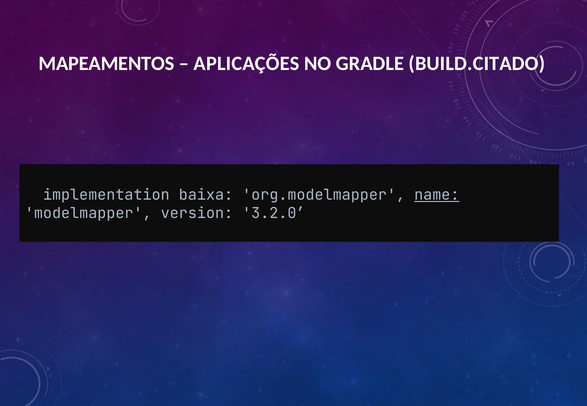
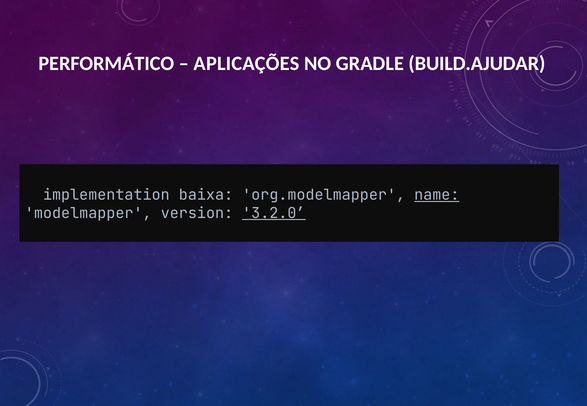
MAPEAMENTOS: MAPEAMENTOS -> PERFORMÁTICO
BUILD.CITADO: BUILD.CITADO -> BUILD.AJUDAR
3.2.0 underline: none -> present
